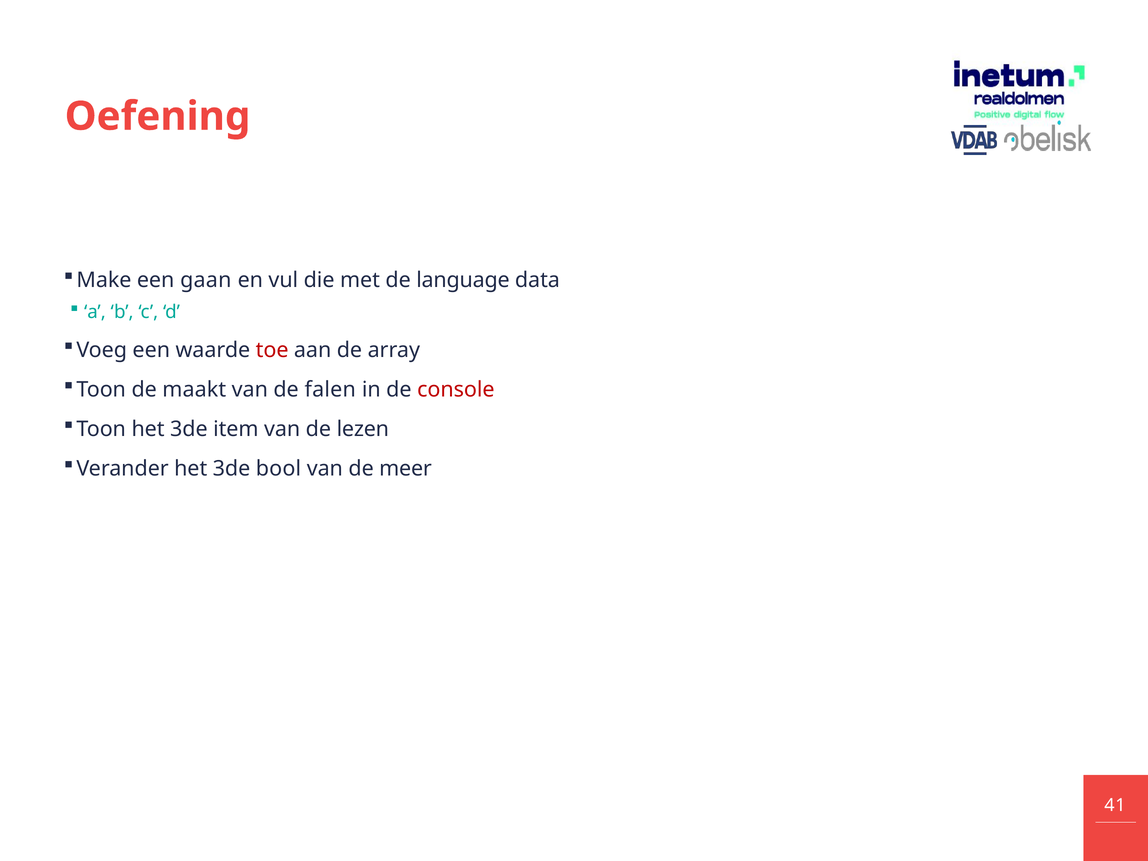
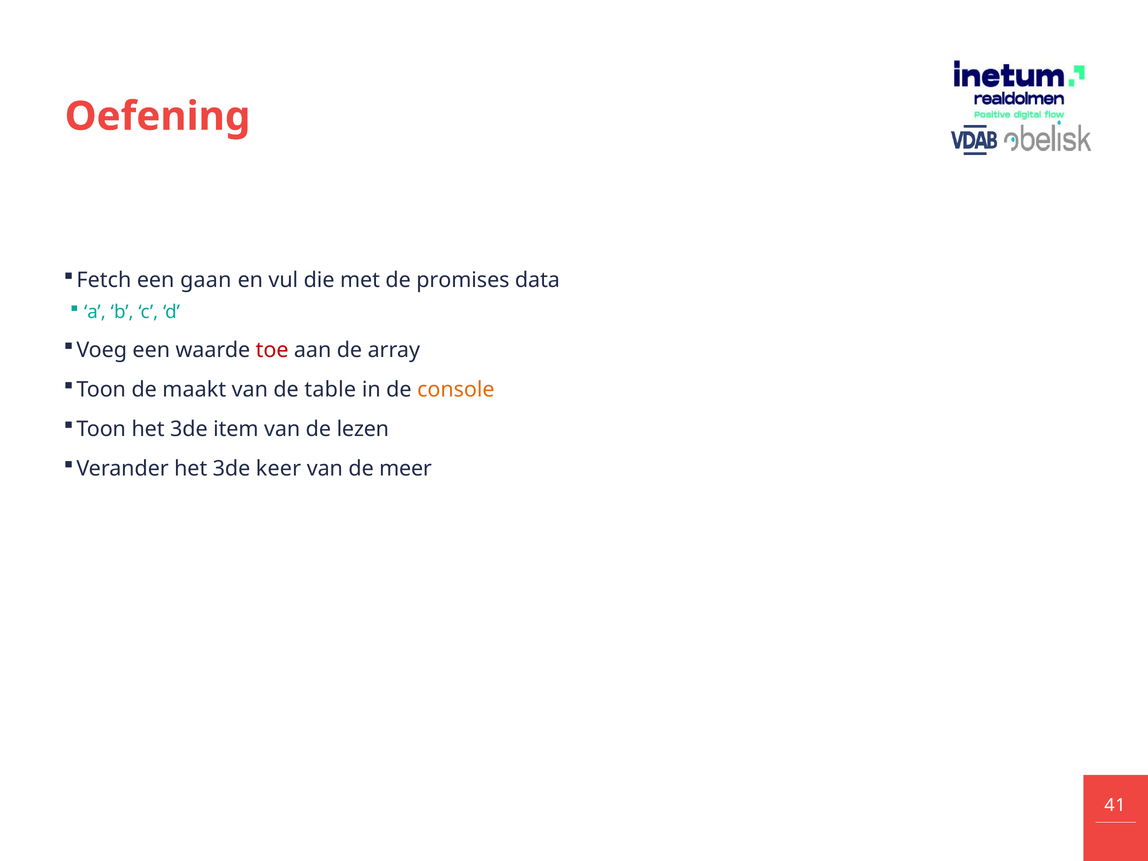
Make: Make -> Fetch
language: language -> promises
falen: falen -> table
console colour: red -> orange
bool: bool -> keer
